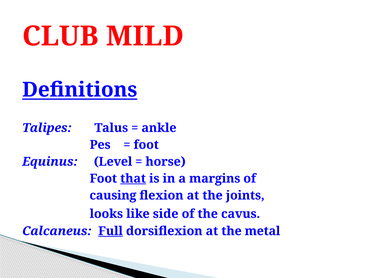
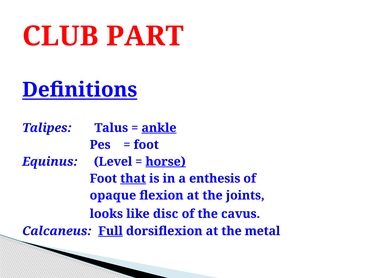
MILD: MILD -> PART
ankle underline: none -> present
horse underline: none -> present
margins: margins -> enthesis
causing: causing -> opaque
side: side -> disc
